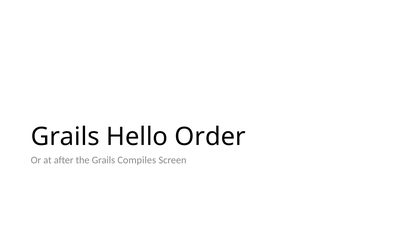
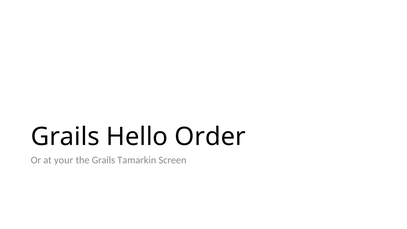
after: after -> your
Compiles: Compiles -> Tamarkin
